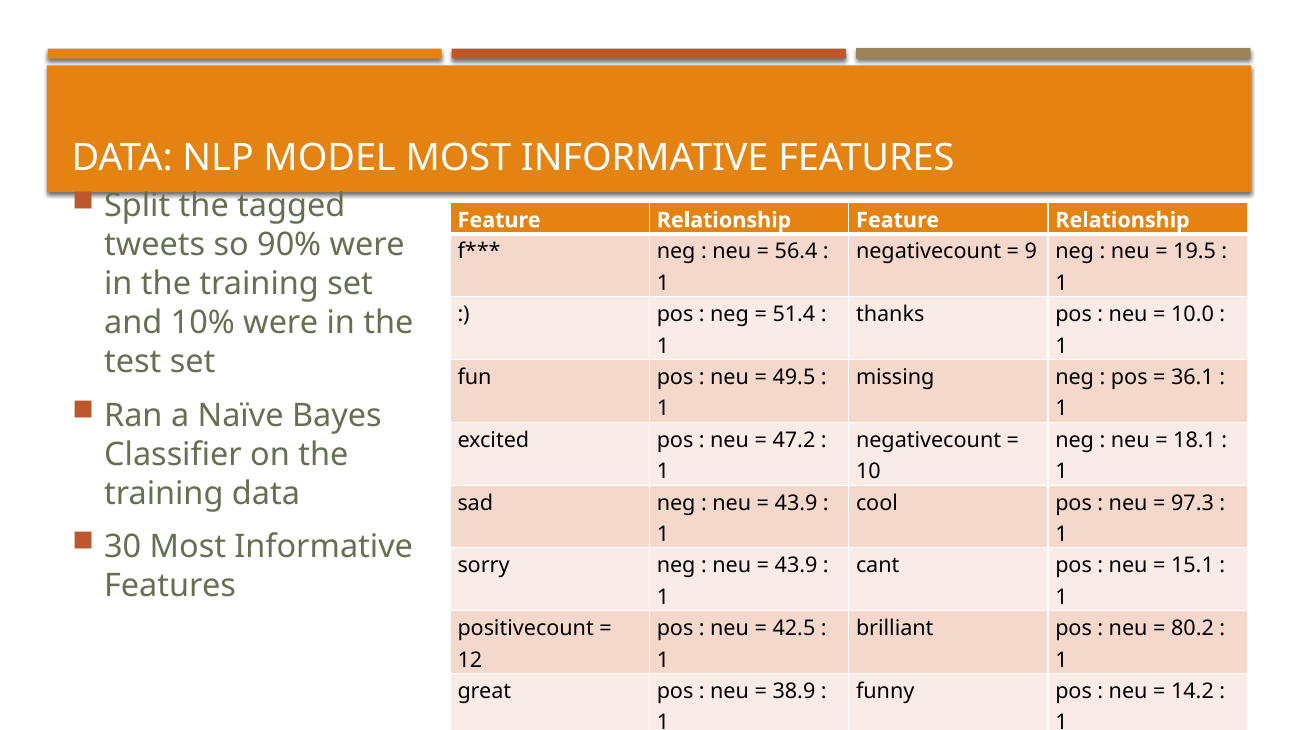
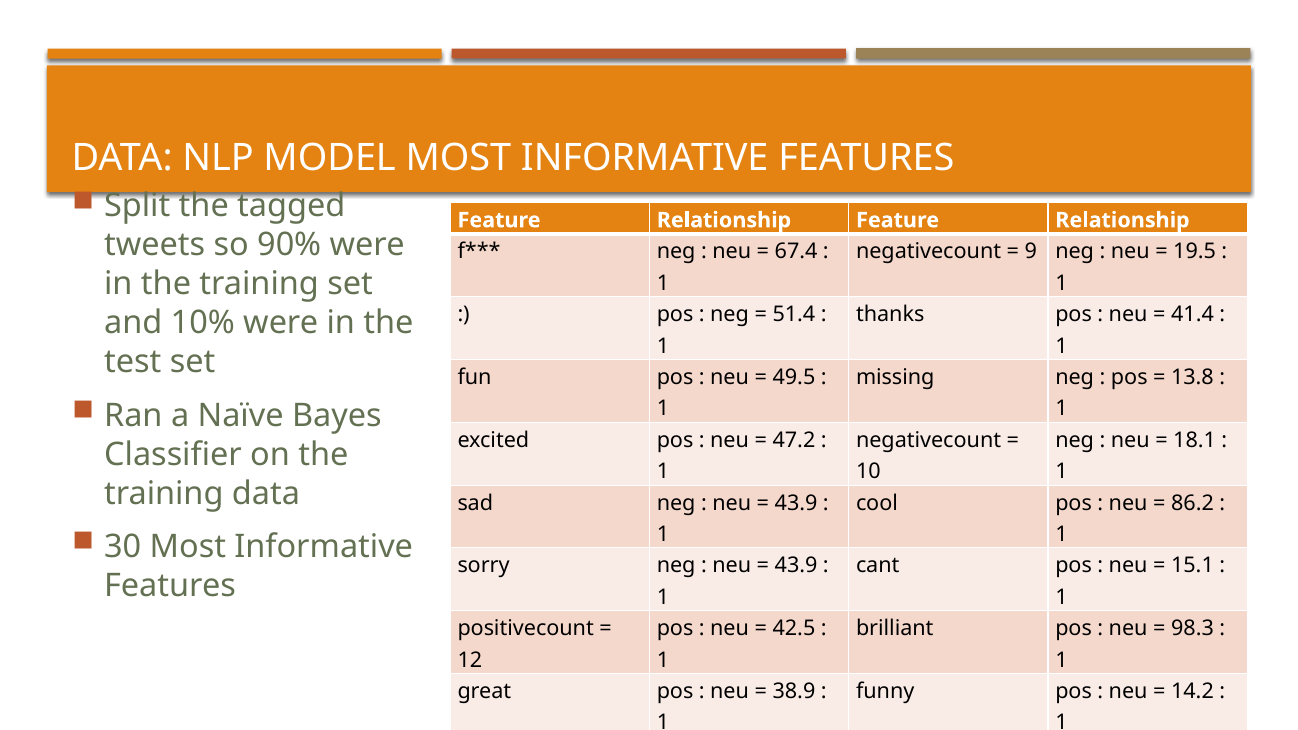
56.4: 56.4 -> 67.4
10.0: 10.0 -> 41.4
36.1 at (1192, 377): 36.1 -> 13.8
97.3: 97.3 -> 86.2
80.2: 80.2 -> 98.3
